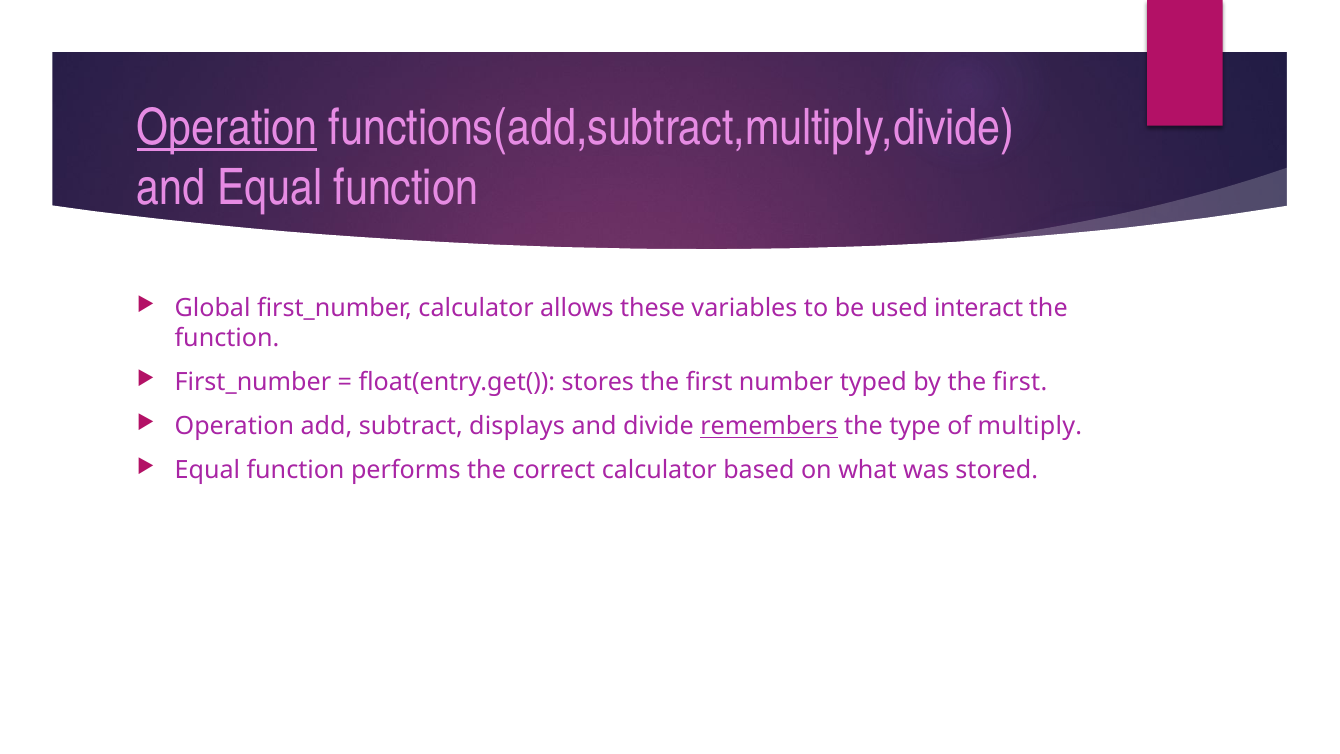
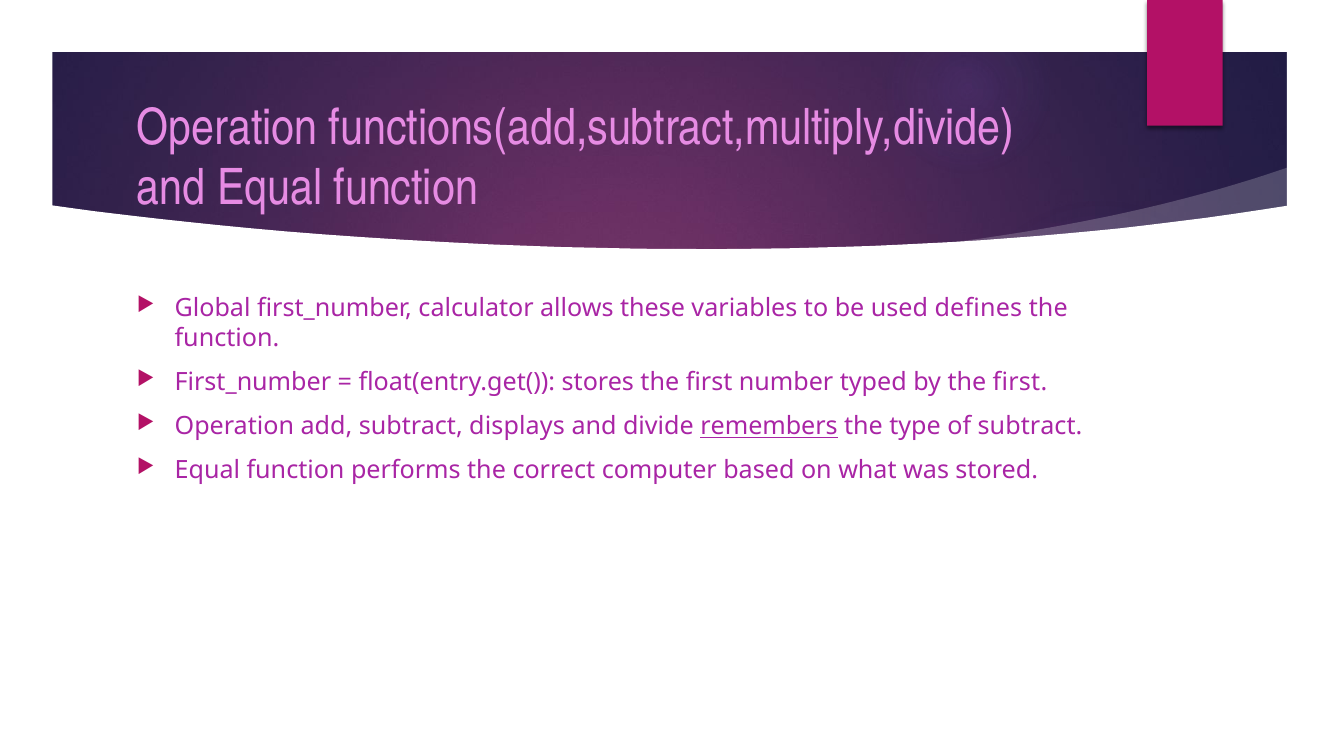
Operation at (227, 128) underline: present -> none
interact: interact -> defines
of multiply: multiply -> subtract
correct calculator: calculator -> computer
